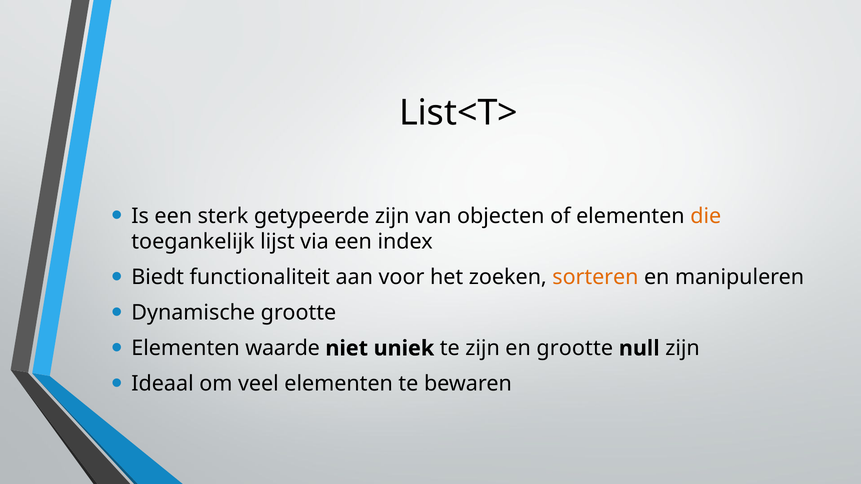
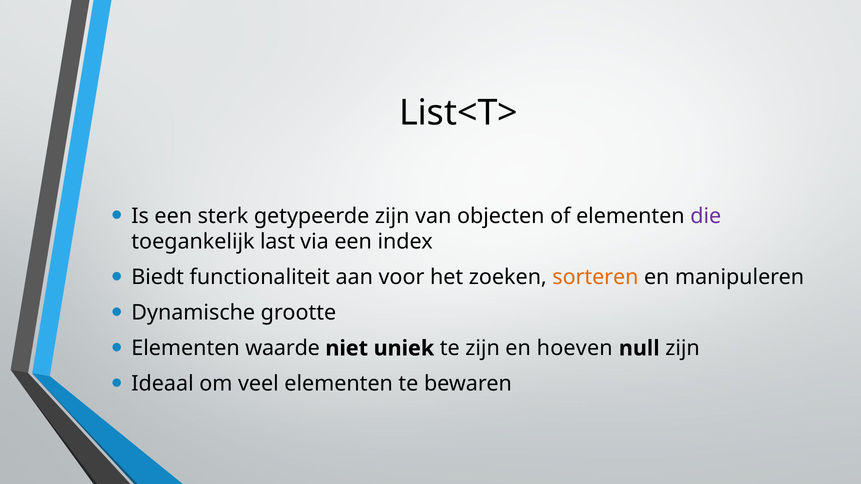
die colour: orange -> purple
lijst: lijst -> last
en grootte: grootte -> hoeven
